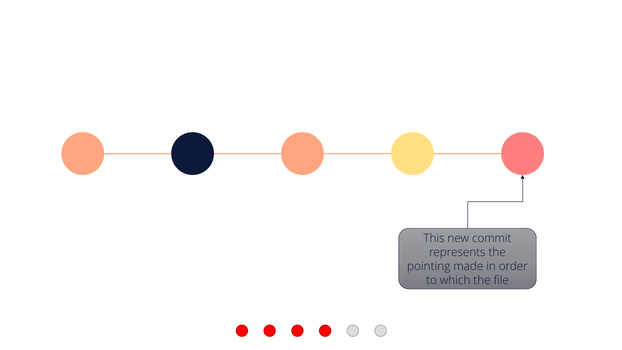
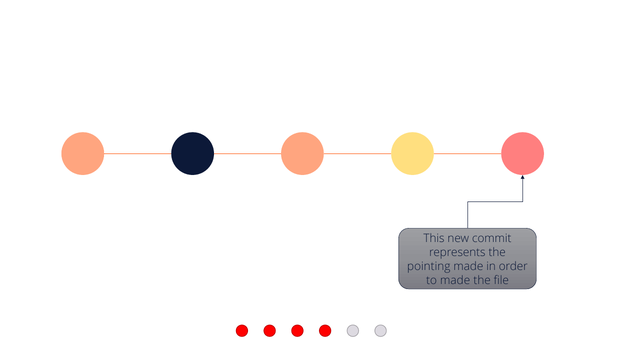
to which: which -> made
